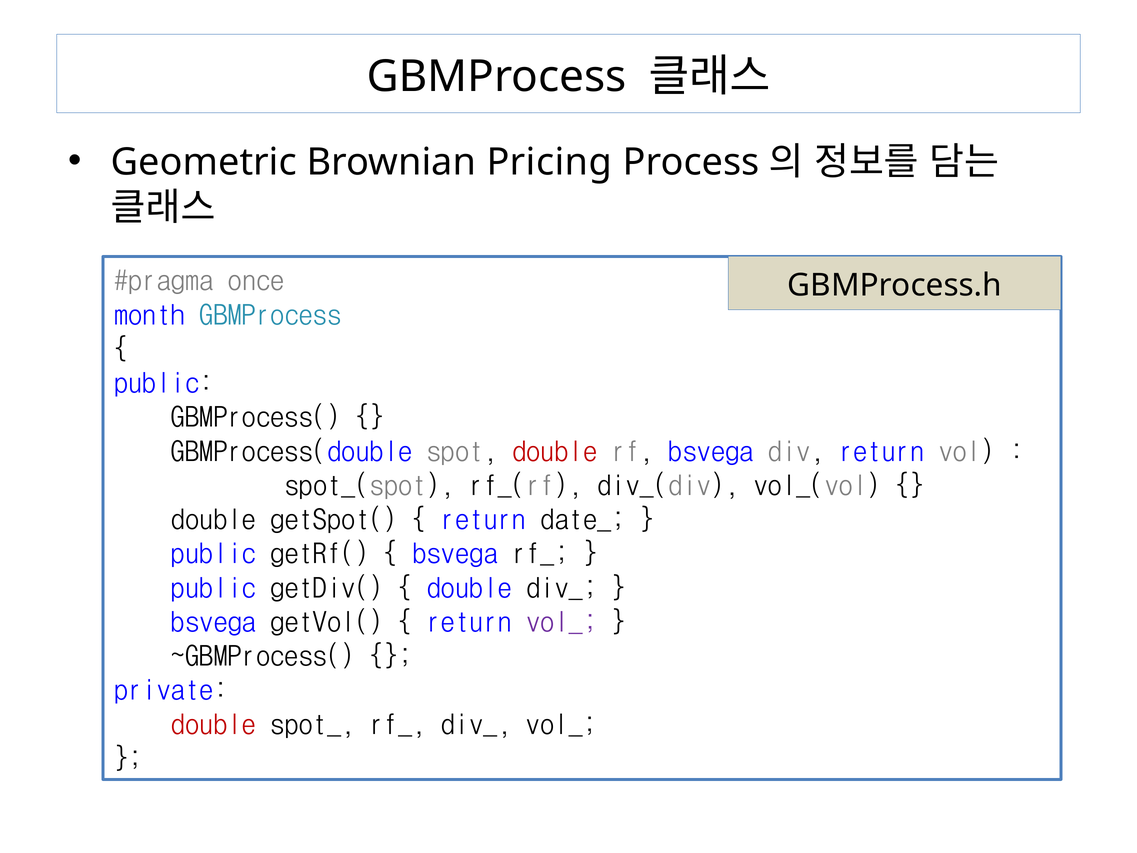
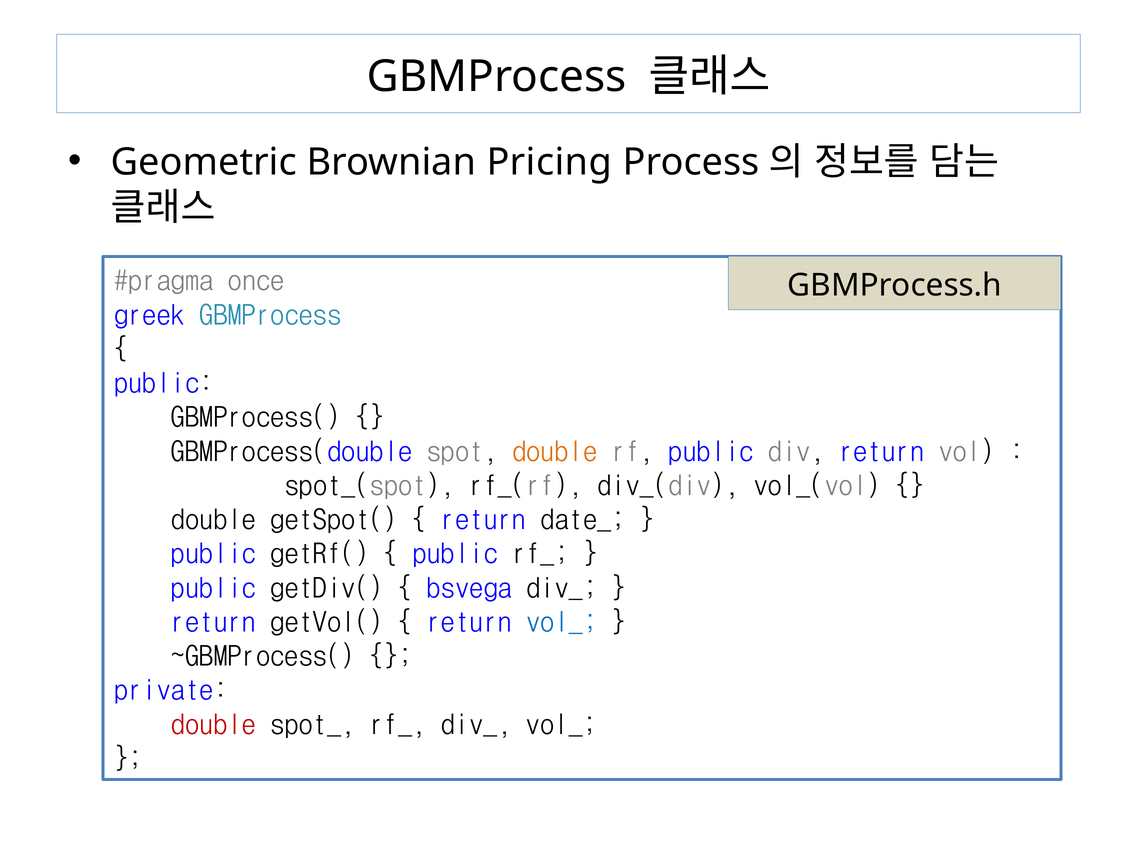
month: month -> greek
double at (555, 452) colour: red -> orange
rf bsvega: bsvega -> public
bsvega at (455, 554): bsvega -> public
double at (469, 588): double -> bsvega
bsvega at (214, 622): bsvega -> return
vol_ at (562, 622) colour: purple -> blue
